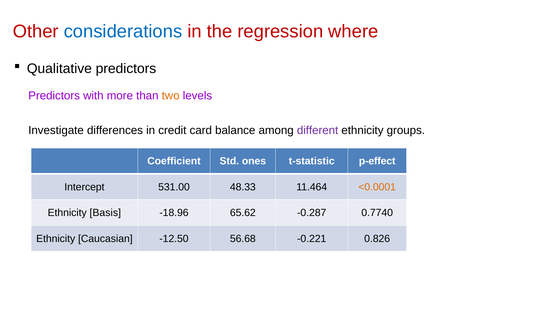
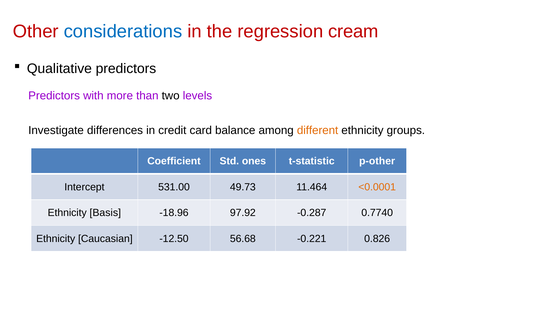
where: where -> cream
two colour: orange -> black
different colour: purple -> orange
p-effect: p-effect -> p-other
48.33: 48.33 -> 49.73
65.62: 65.62 -> 97.92
